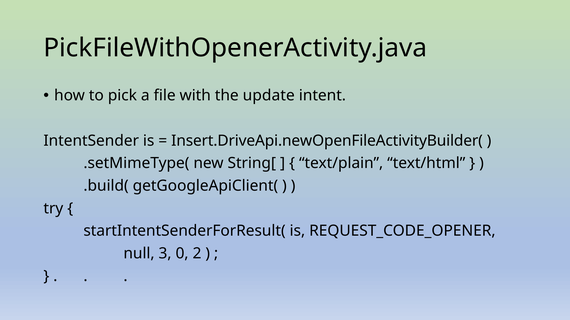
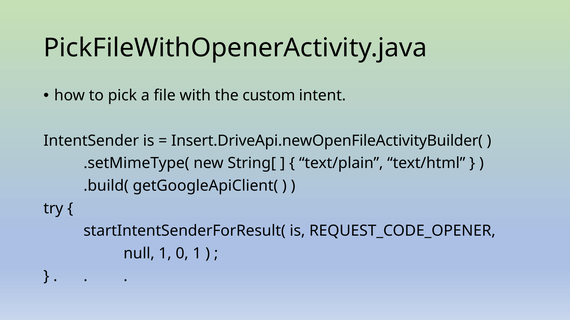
update: update -> custom
null 3: 3 -> 1
0 2: 2 -> 1
